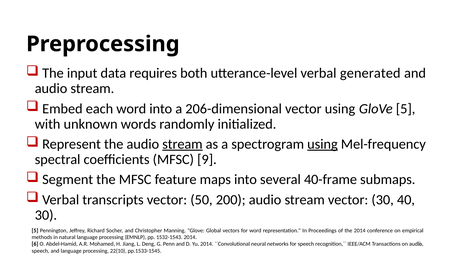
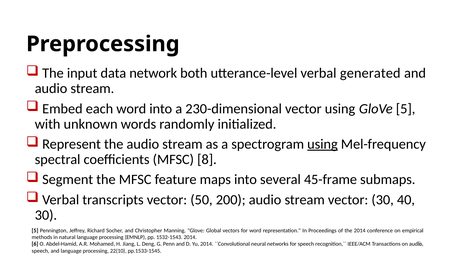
requires: requires -> network
206-dimensional: 206-dimensional -> 230-dimensional
stream at (182, 144) underline: present -> none
9: 9 -> 8
40-frame: 40-frame -> 45-frame
